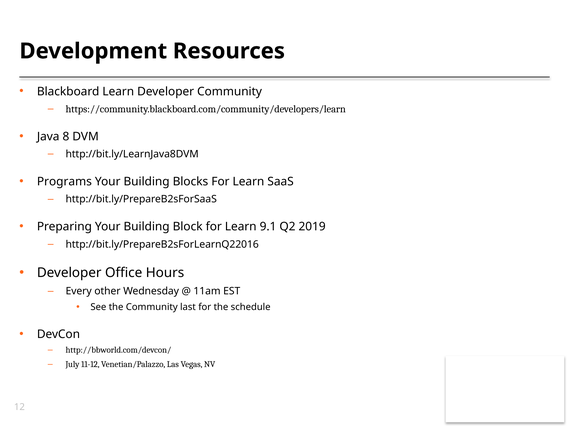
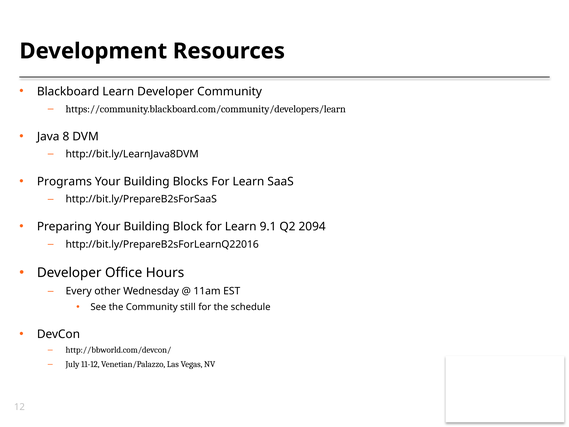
2019: 2019 -> 2094
last: last -> still
